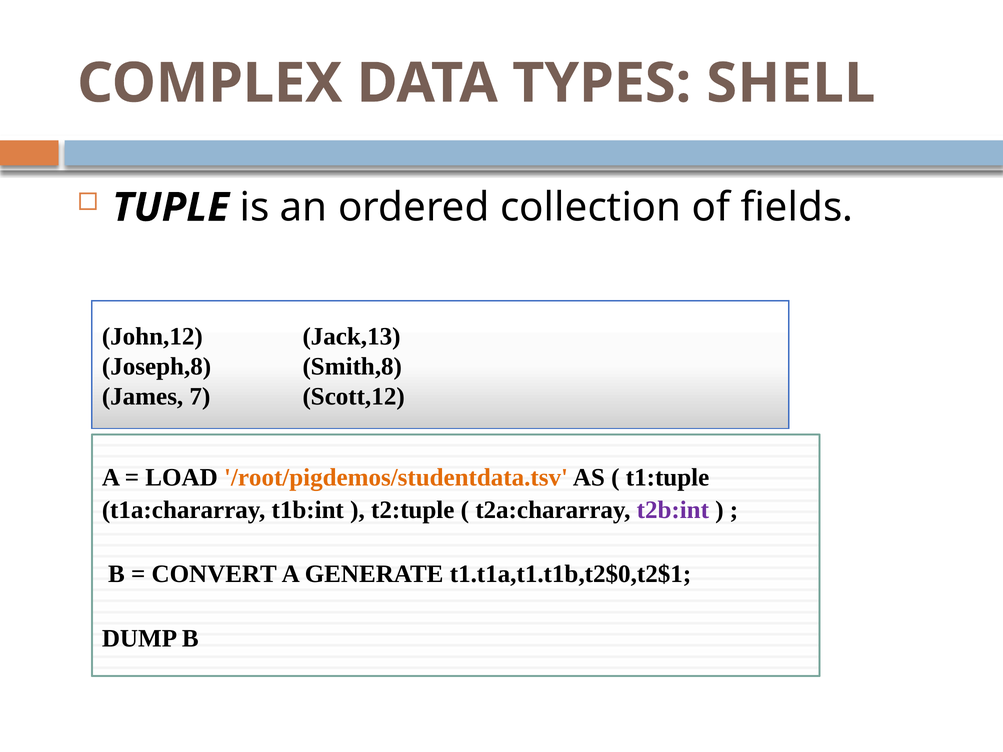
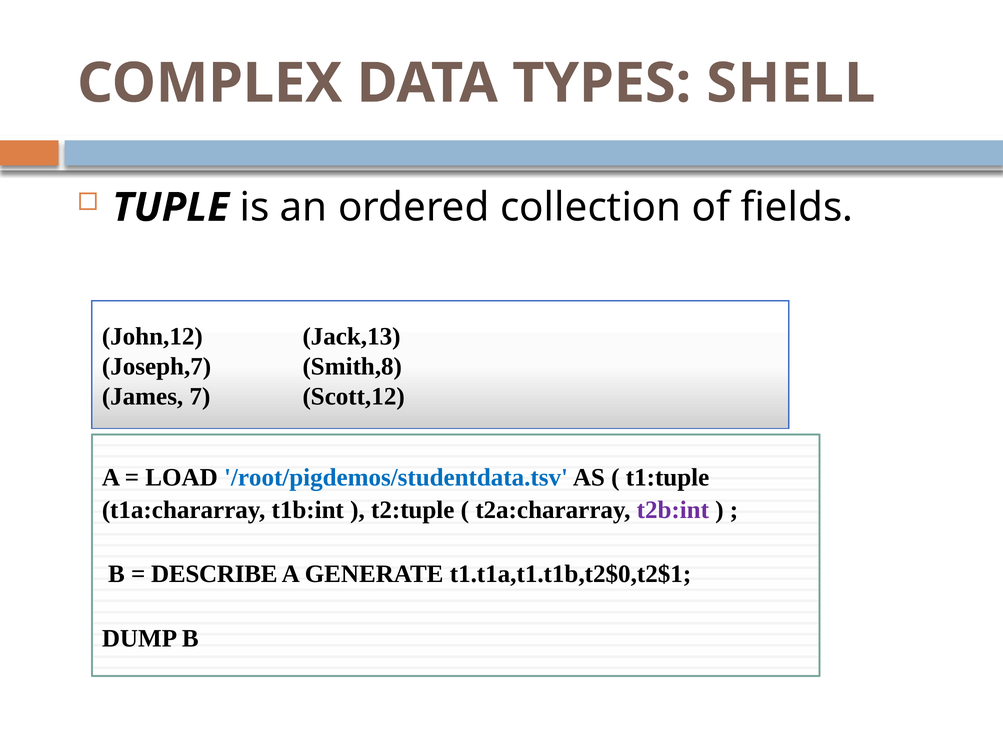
Joseph,8: Joseph,8 -> Joseph,7
/root/pigdemos/studentdata.tsv colour: orange -> blue
CONVERT: CONVERT -> DESCRIBE
